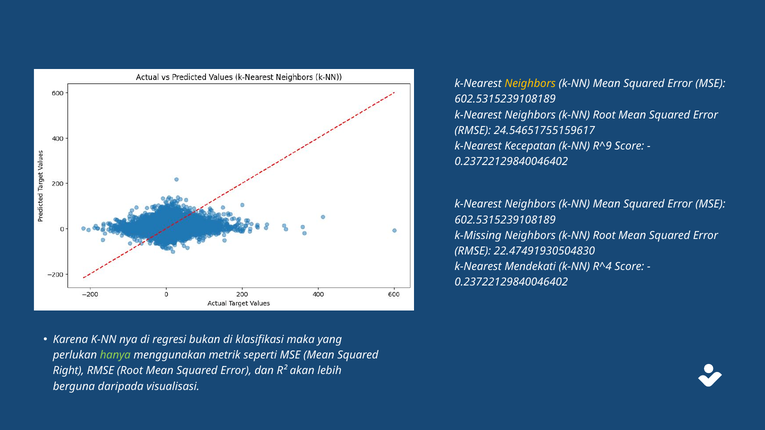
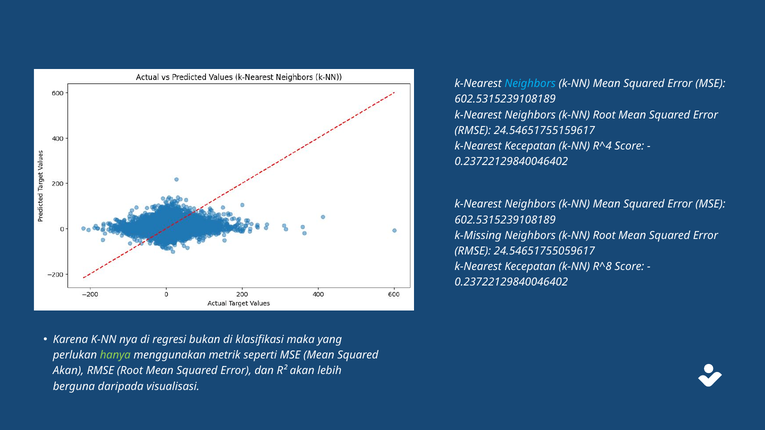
Neighbors at (530, 84) colour: yellow -> light blue
R^9: R^9 -> R^4
22.47491930504830: 22.47491930504830 -> 24.54651755059617
Mendekati at (530, 267): Mendekati -> Kecepatan
R^4: R^4 -> R^8
Right at (69, 371): Right -> Akan
